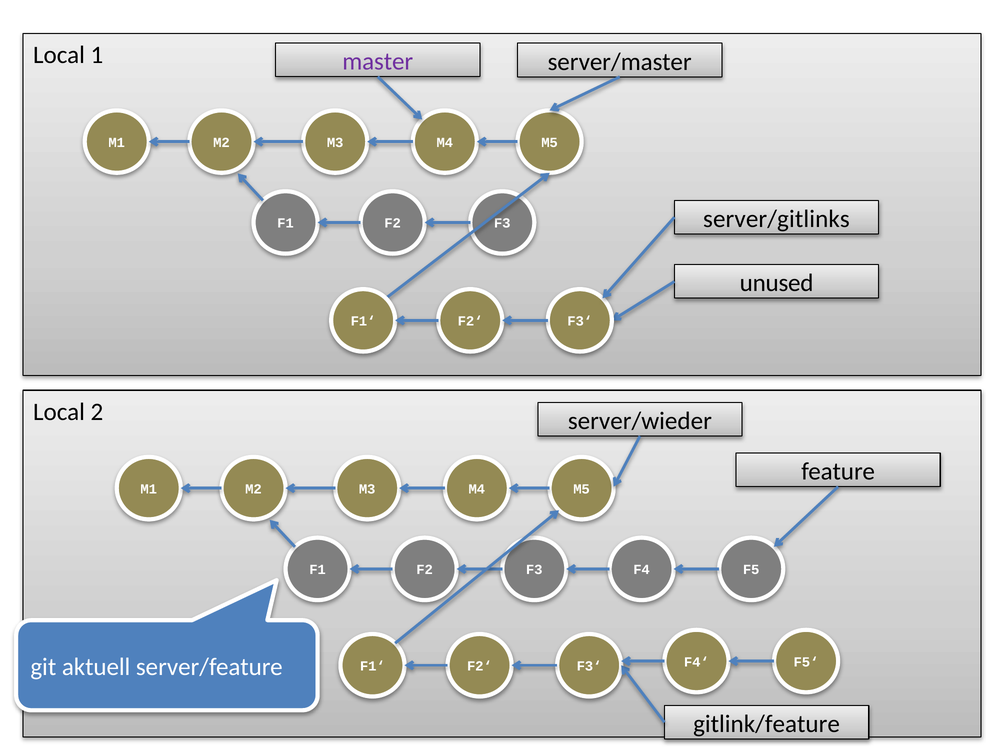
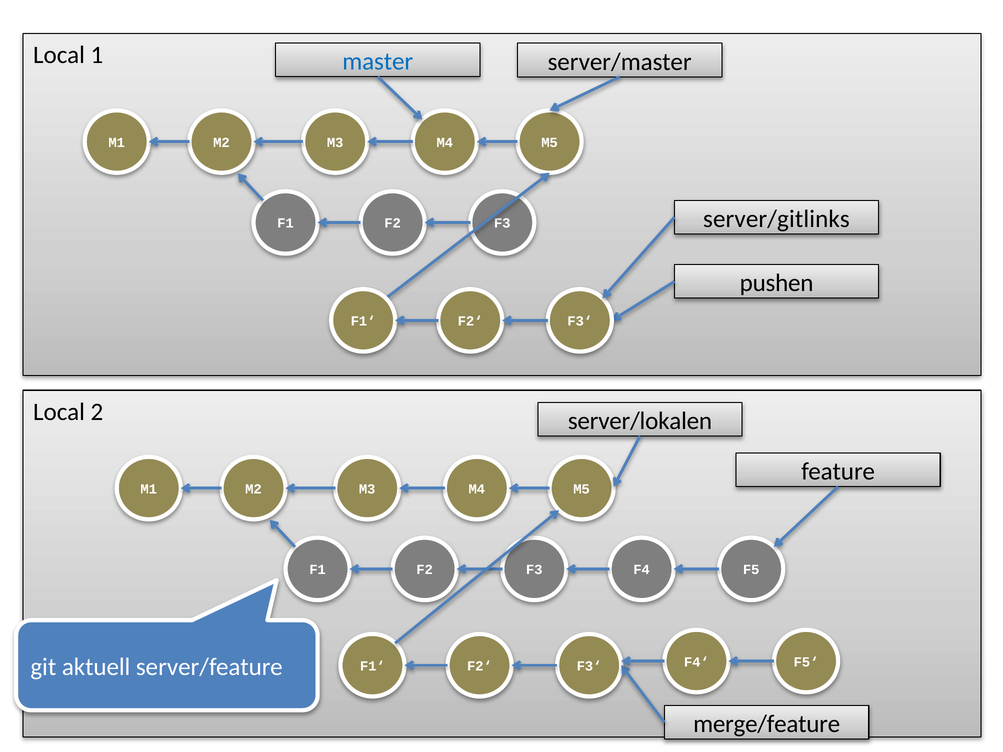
master colour: purple -> blue
unused: unused -> pushen
server/wieder: server/wieder -> server/lokalen
gitlink/feature: gitlink/feature -> merge/feature
